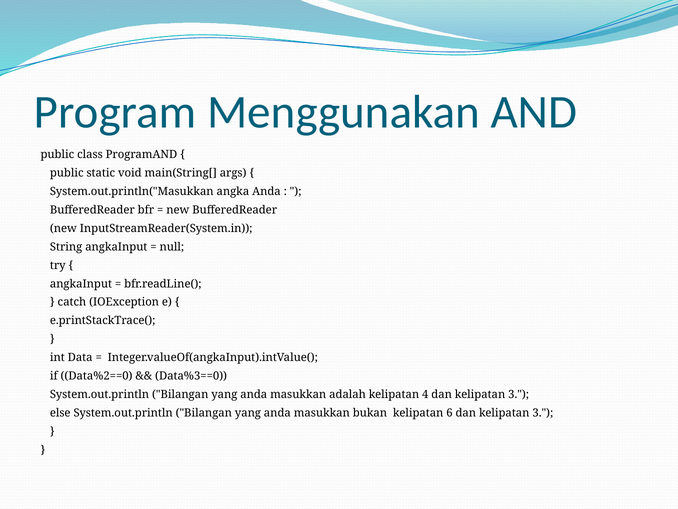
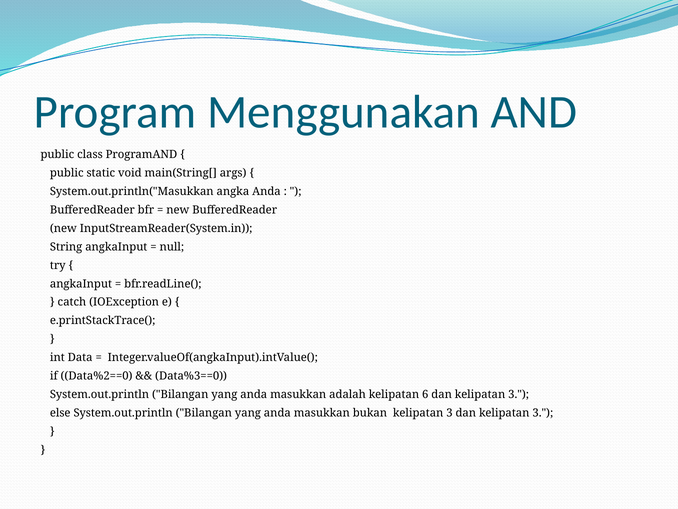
4: 4 -> 6
bukan kelipatan 6: 6 -> 3
